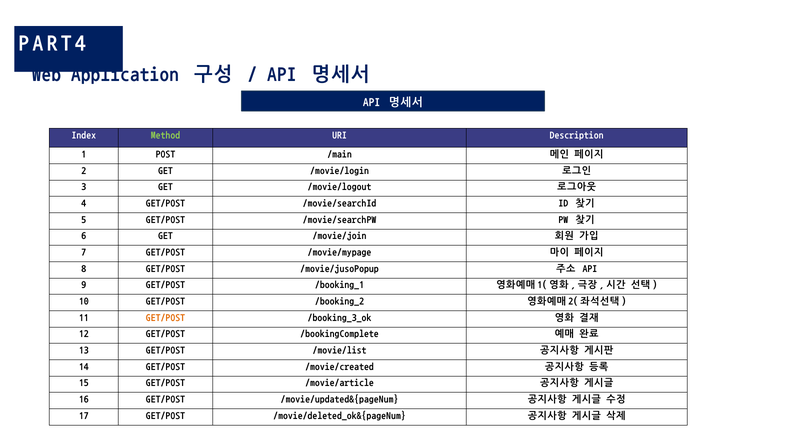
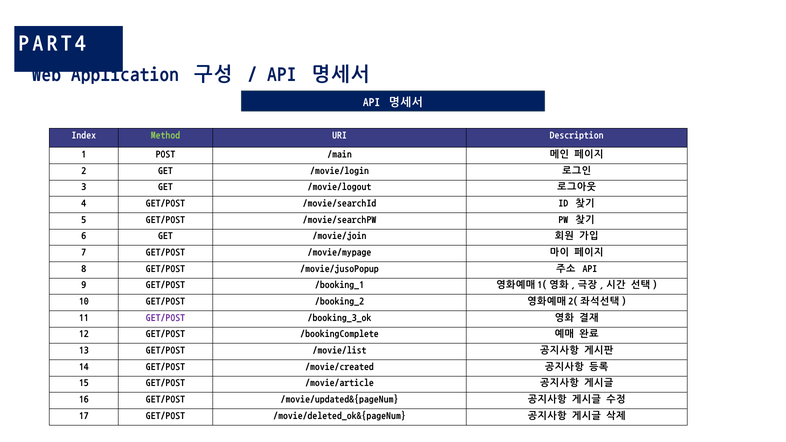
GET/POST at (165, 317) colour: orange -> purple
